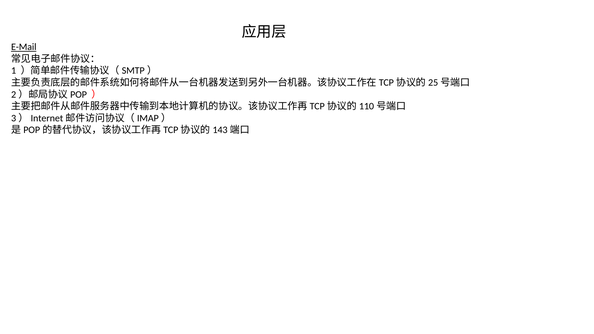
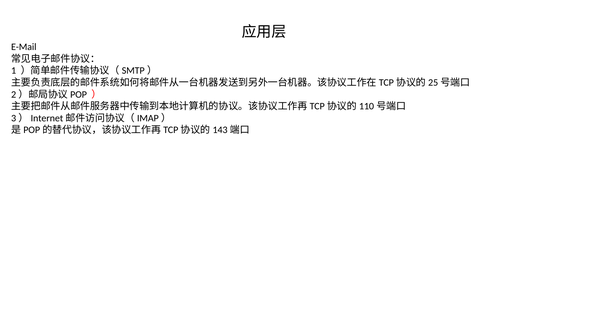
E-Mail underline: present -> none
